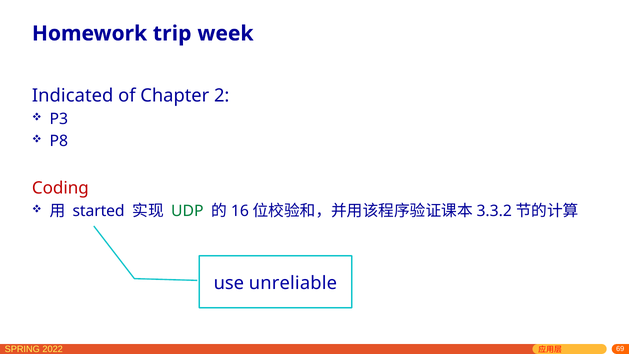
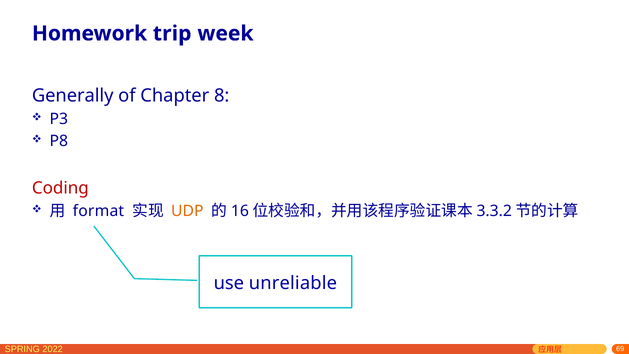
Indicated: Indicated -> Generally
2: 2 -> 8
started: started -> format
UDP colour: green -> orange
